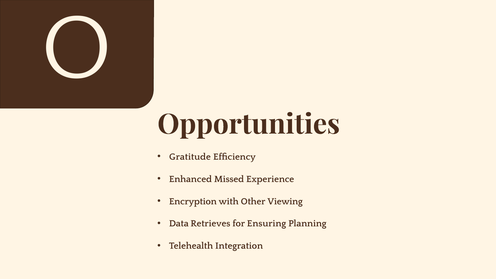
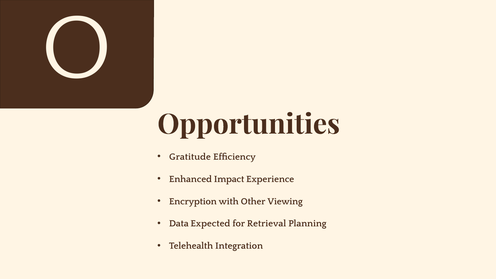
Missed: Missed -> Impact
Retrieves: Retrieves -> Expected
Ensuring: Ensuring -> Retrieval
